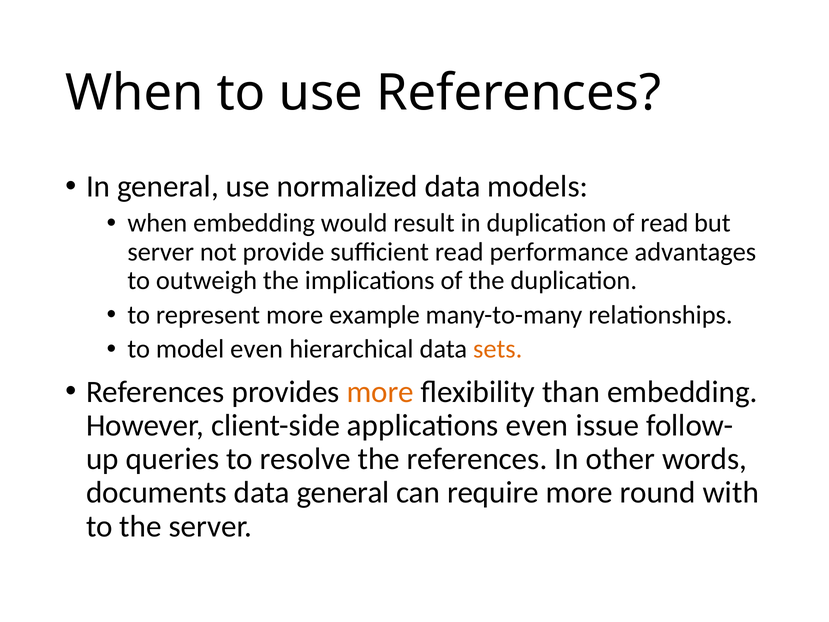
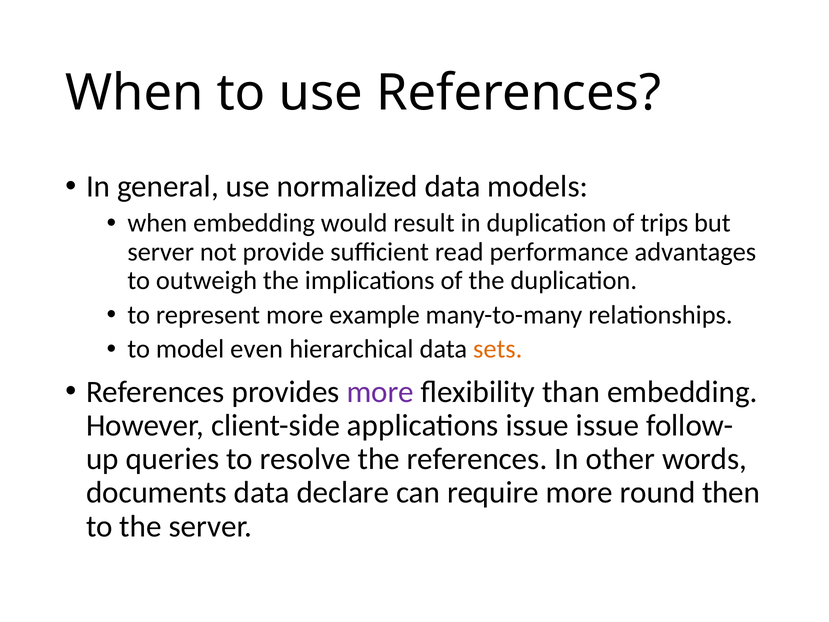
of read: read -> trips
more at (380, 392) colour: orange -> purple
applications even: even -> issue
data general: general -> declare
with: with -> then
